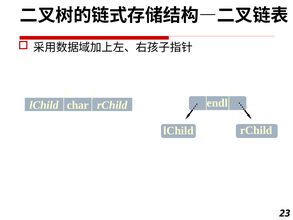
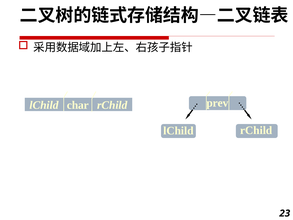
endl: endl -> prev
